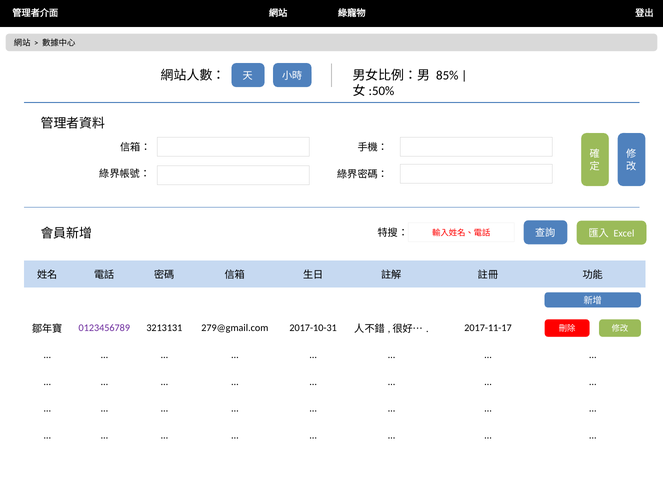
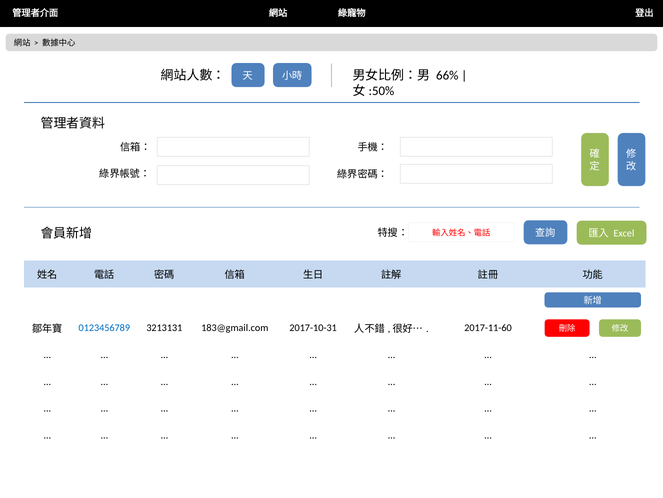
85%: 85% -> 66%
0123456789 colour: purple -> blue
279@gmail.com: 279@gmail.com -> 183@gmail.com
2017-11-17: 2017-11-17 -> 2017-11-60
